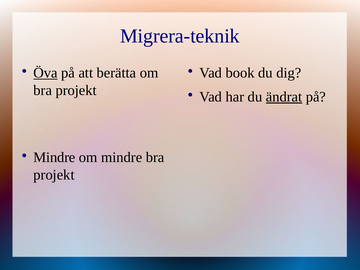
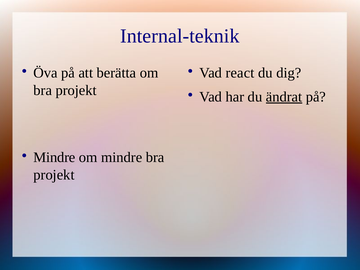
Migrera-teknik: Migrera-teknik -> Internal-teknik
Öva underline: present -> none
book: book -> react
